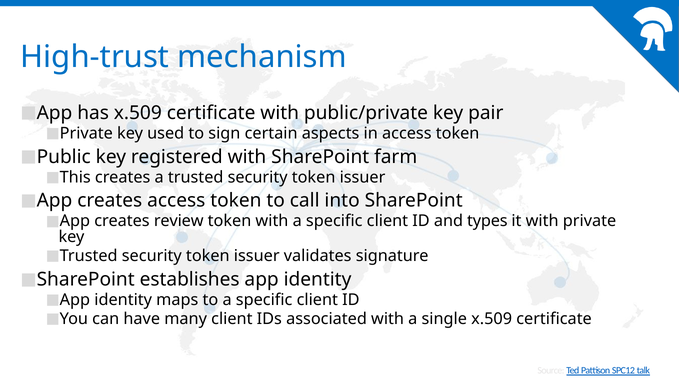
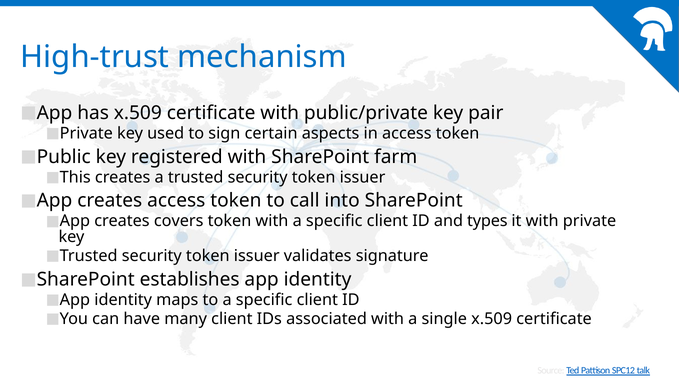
review: review -> covers
